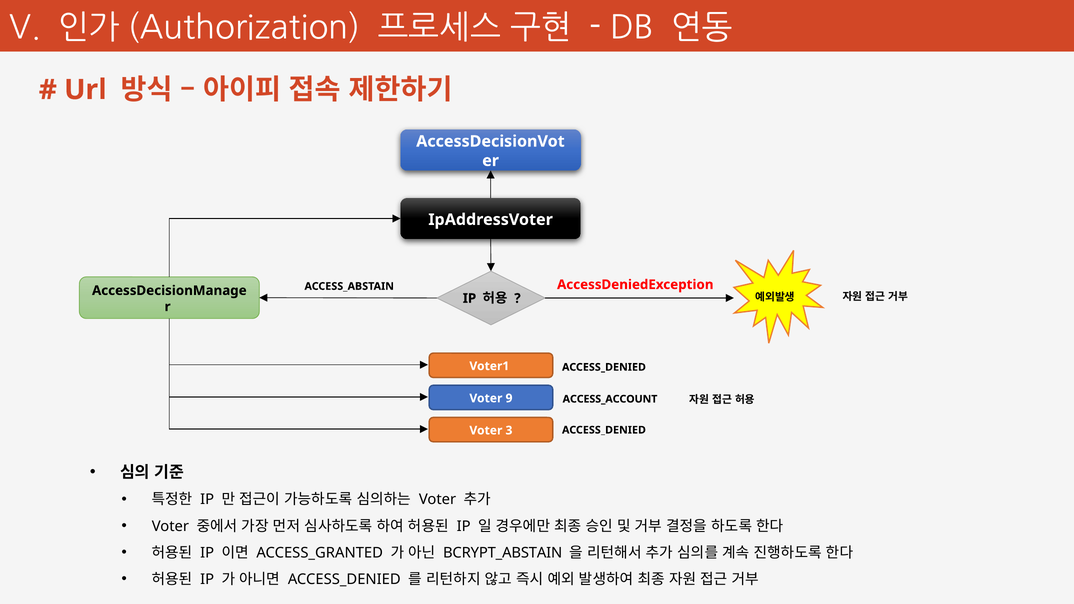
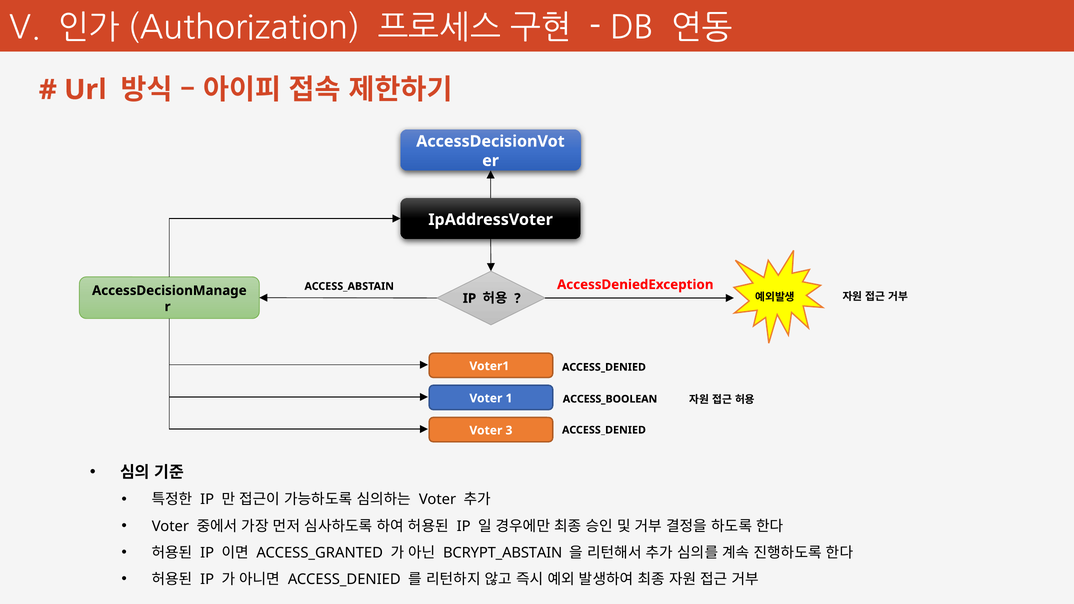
9: 9 -> 1
ACCESS_ACCOUNT: ACCESS_ACCOUNT -> ACCESS_BOOLEAN
